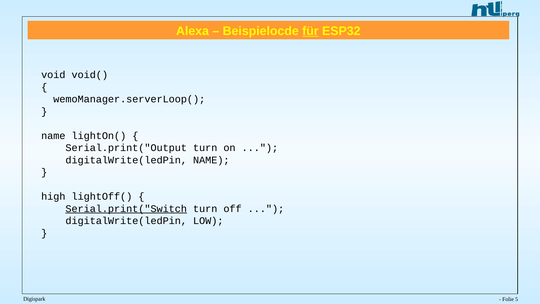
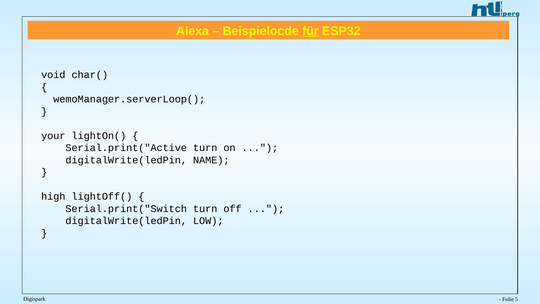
void(: void( -> char(
name at (53, 136): name -> your
Serial.print("Output: Serial.print("Output -> Serial.print("Active
Serial.print("Switch underline: present -> none
